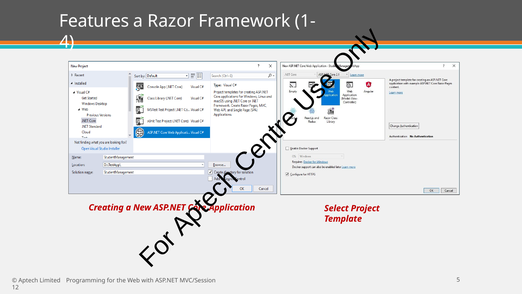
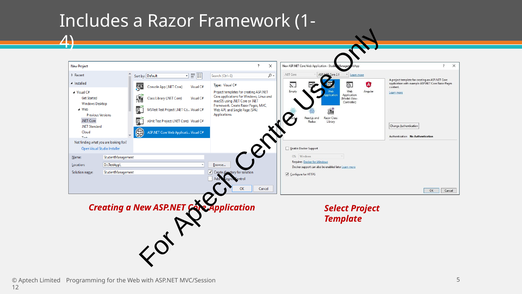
Features: Features -> Includes
